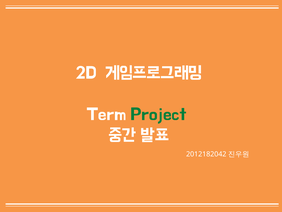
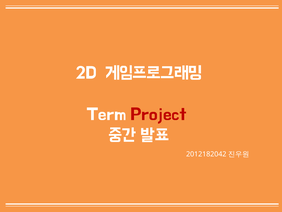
Project colour: green -> red
